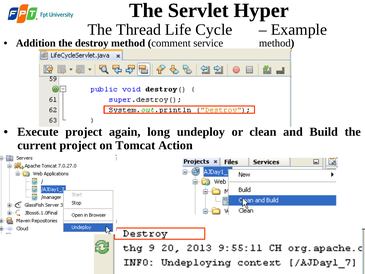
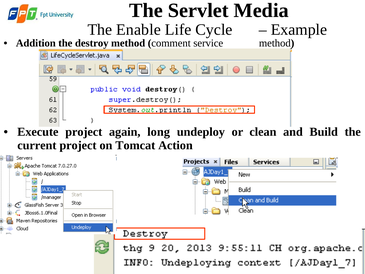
Hyper: Hyper -> Media
Thread: Thread -> Enable
